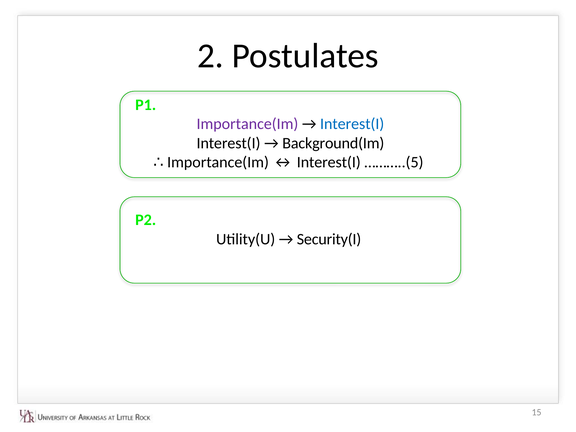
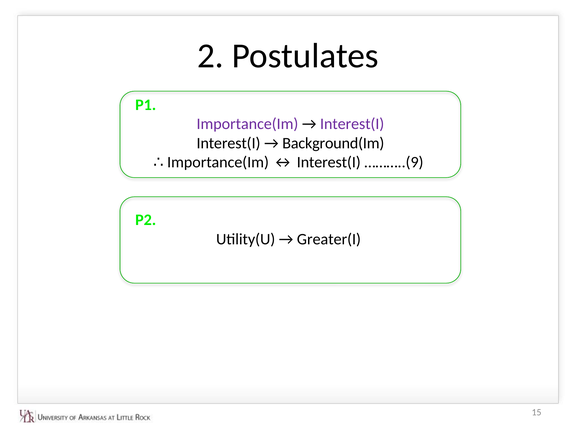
Interest(I at (352, 124) colour: blue -> purple
………..(5: ………..(5 -> ………..(9
Security(I: Security(I -> Greater(I
